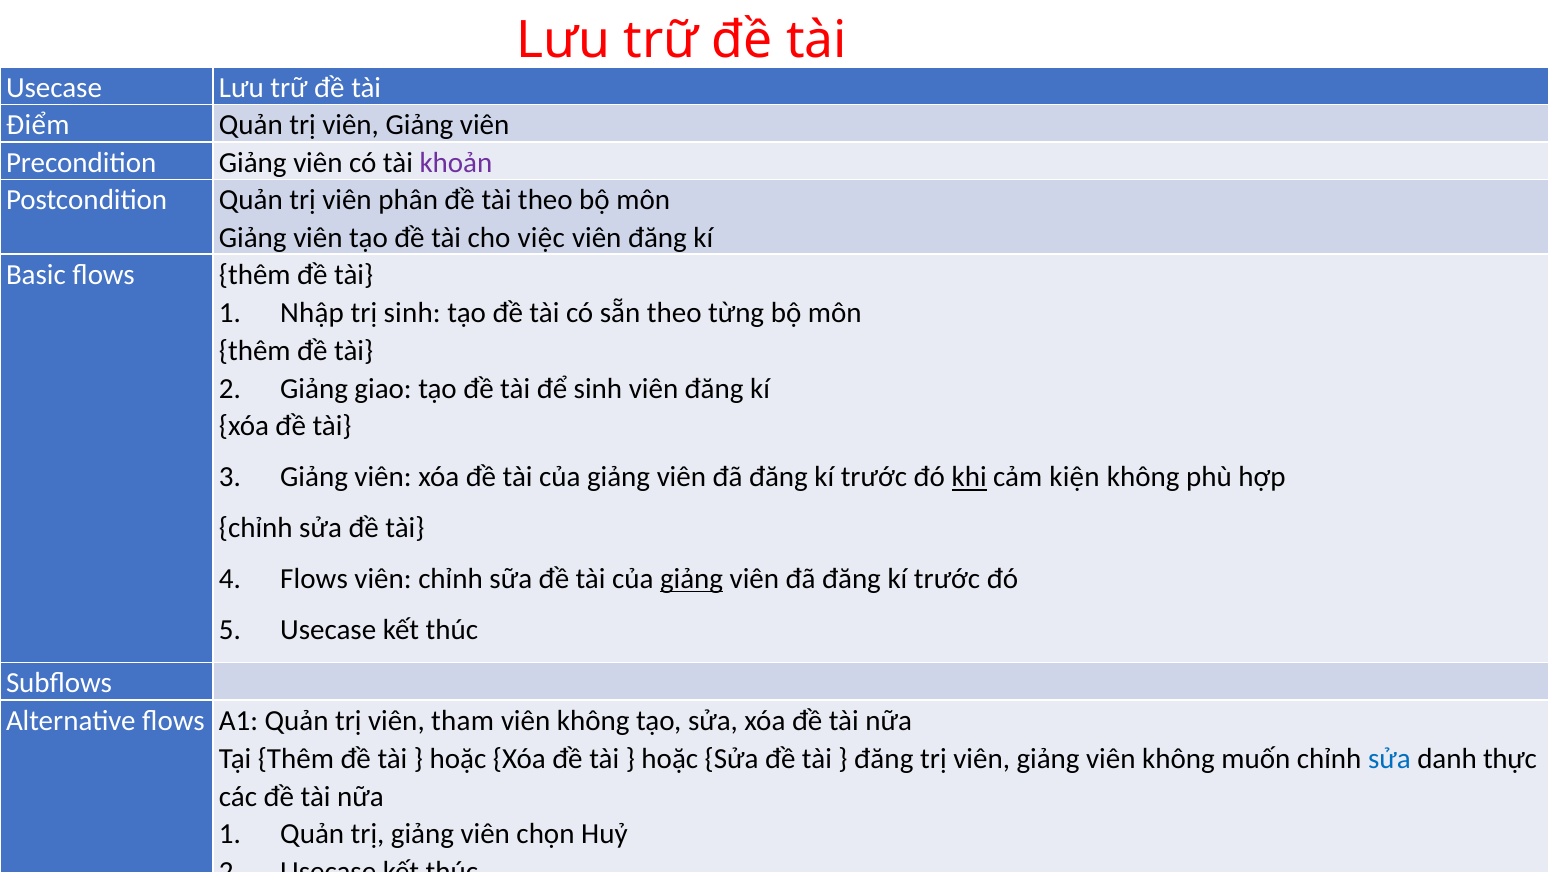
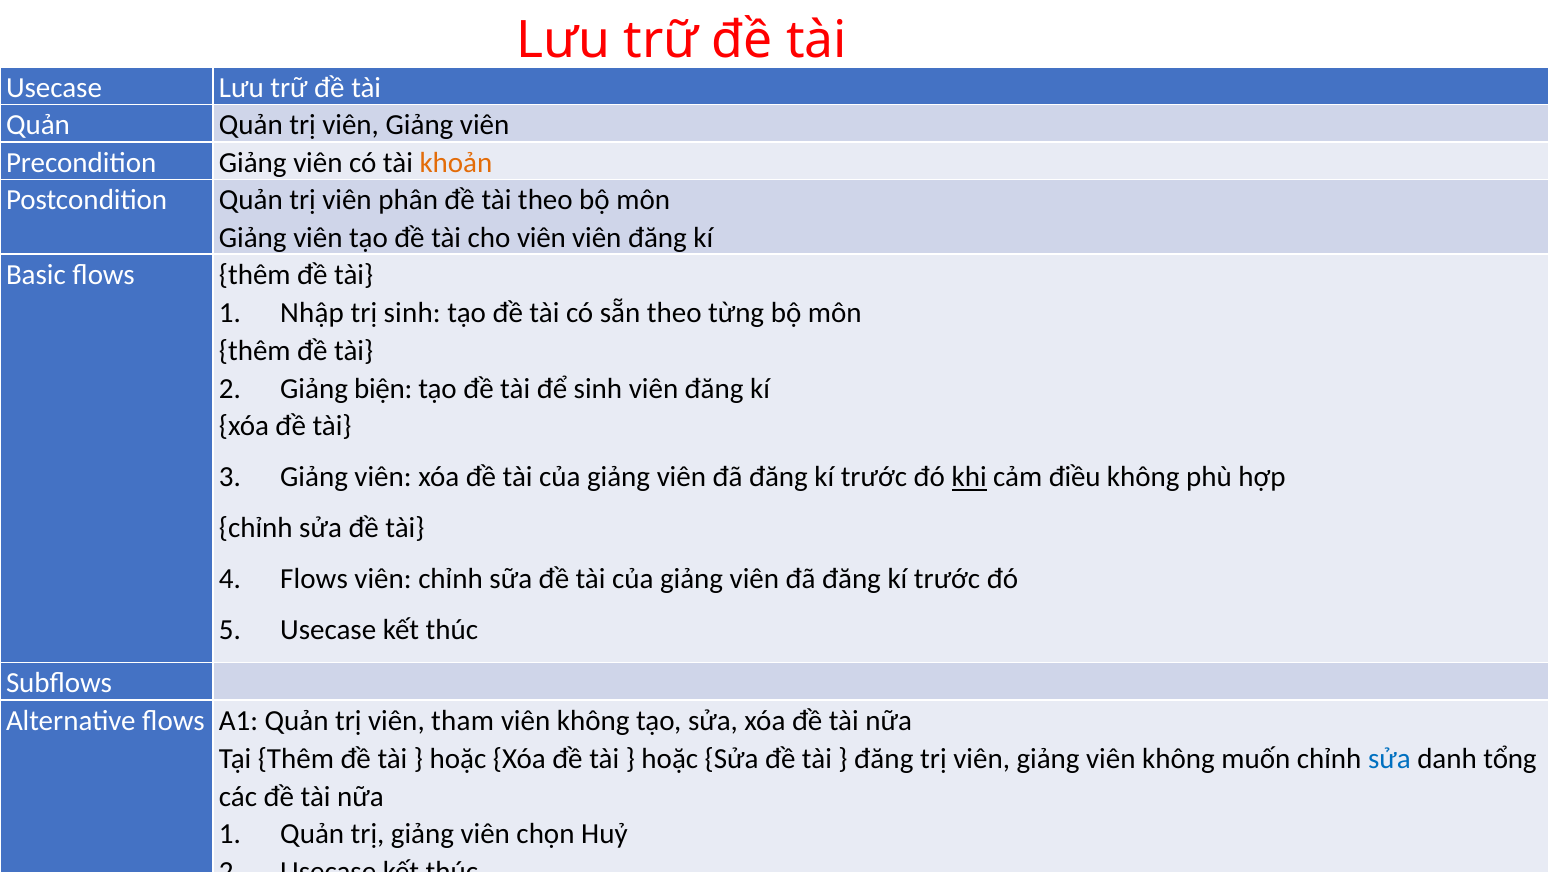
Điểm at (38, 125): Điểm -> Quản
khoản colour: purple -> orange
cho việc: việc -> viên
giao: giao -> biện
kiện: kiện -> điều
giảng at (692, 579) underline: present -> none
thực: thực -> tổng
